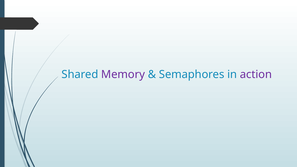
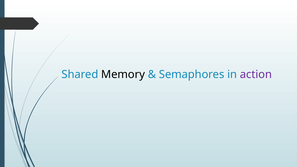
Memory colour: purple -> black
